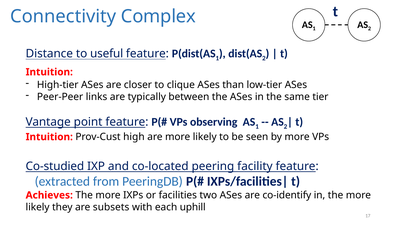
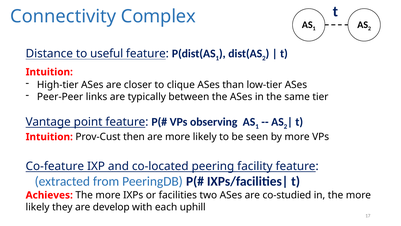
high: high -> then
Co-studied: Co-studied -> Co-feature
co-identify: co-identify -> co-studied
subsets: subsets -> develop
